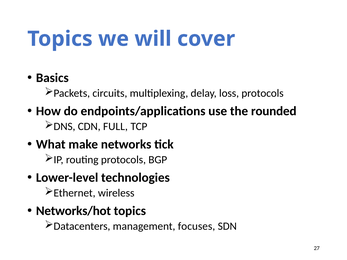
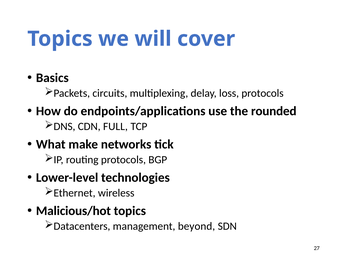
Networks/hot: Networks/hot -> Malicious/hot
focuses: focuses -> beyond
